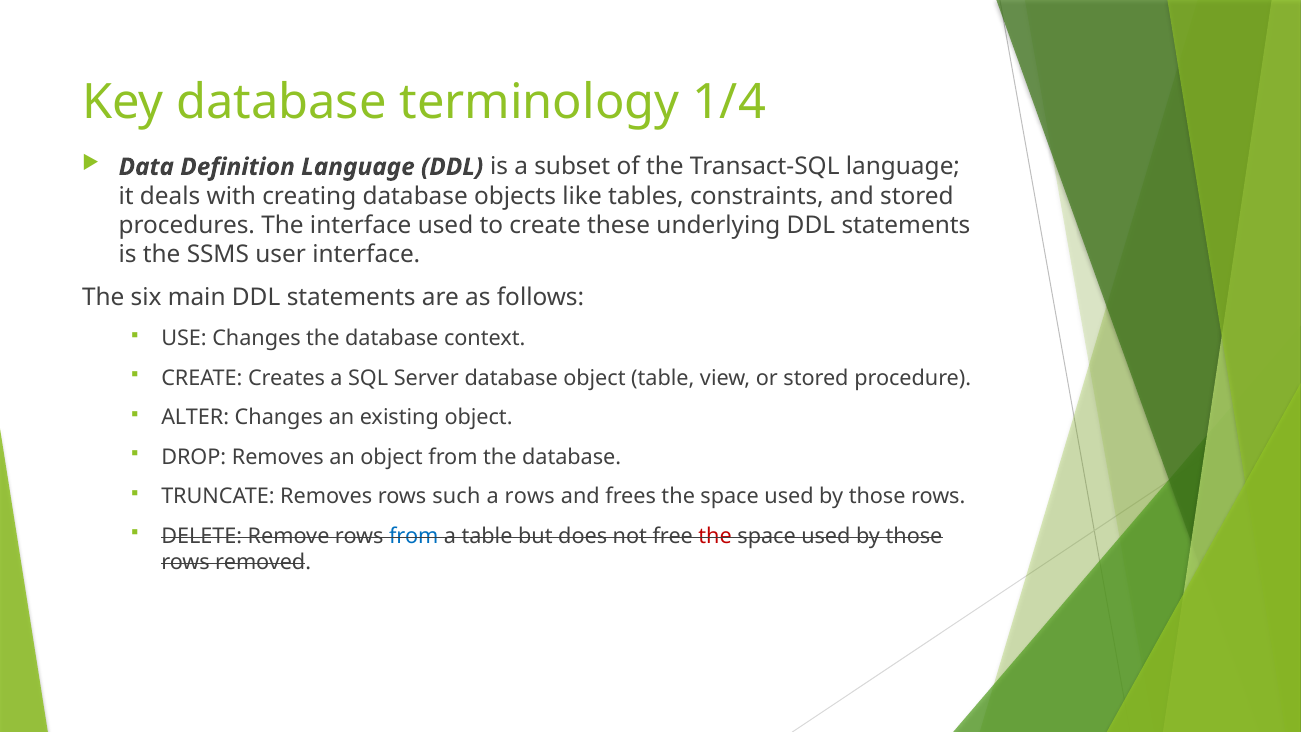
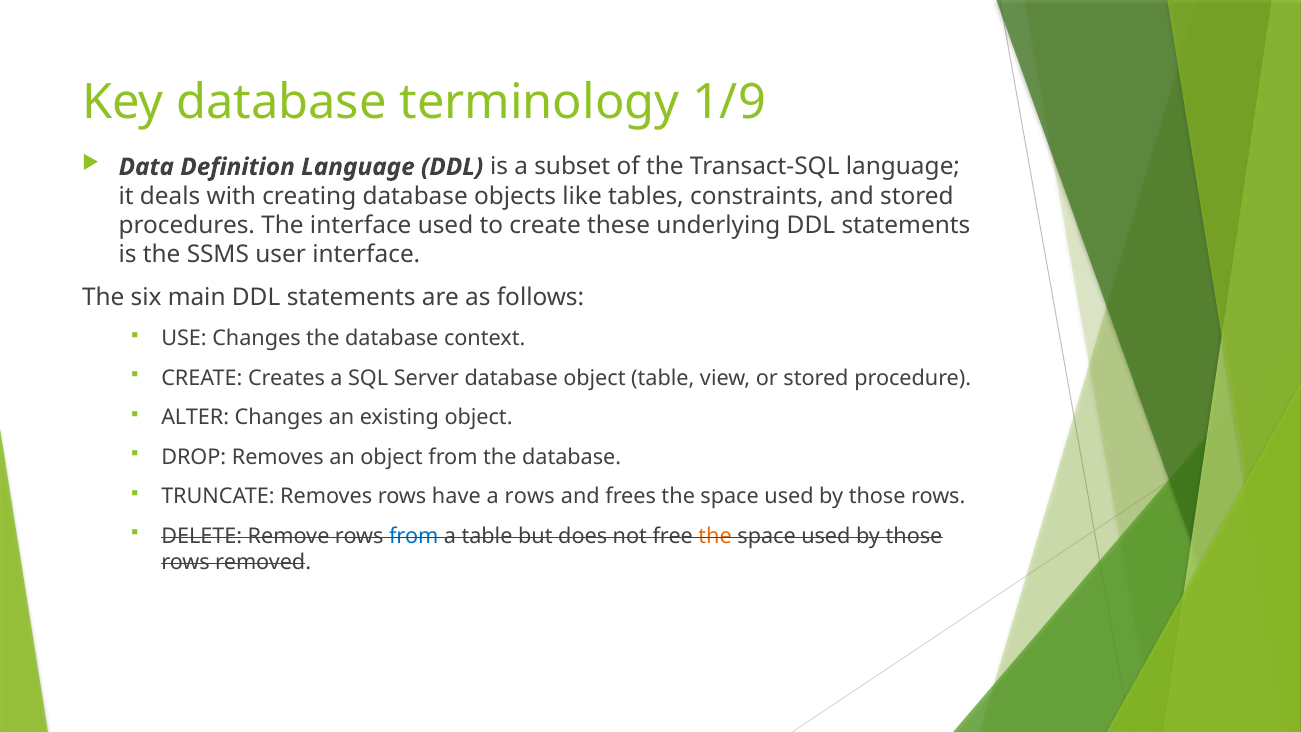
1/4: 1/4 -> 1/9
such: such -> have
the at (715, 536) colour: red -> orange
